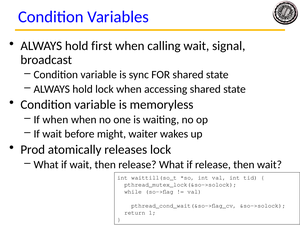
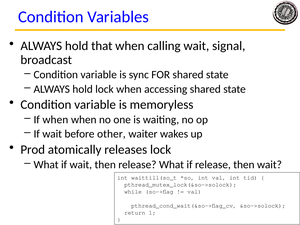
first: first -> that
might: might -> other
